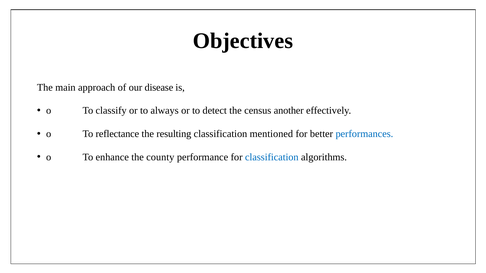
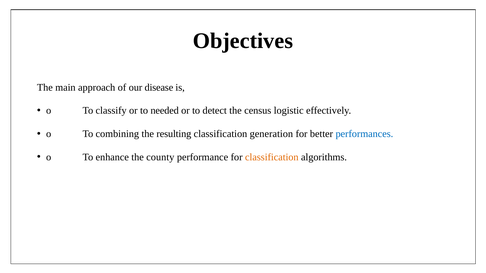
always: always -> needed
another: another -> logistic
reflectance: reflectance -> combining
mentioned: mentioned -> generation
classification at (272, 157) colour: blue -> orange
